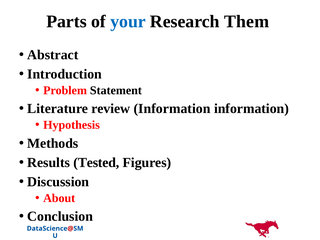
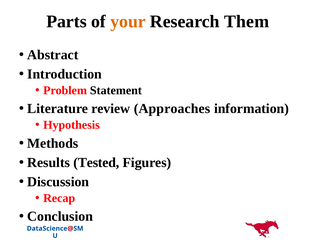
your colour: blue -> orange
review Information: Information -> Approaches
About: About -> Recap
